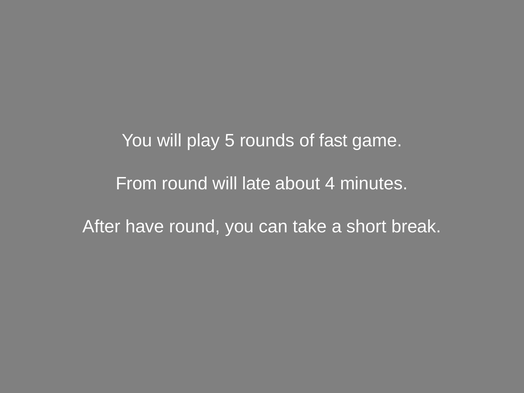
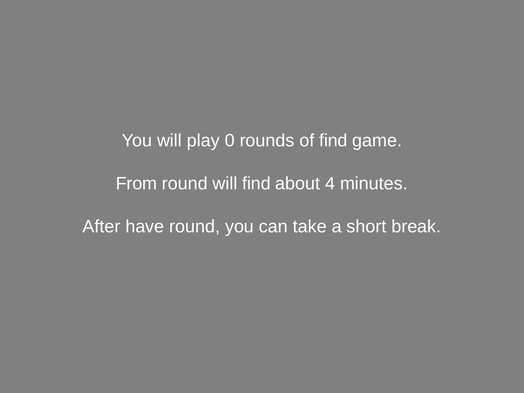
5: 5 -> 0
of fast: fast -> find
will late: late -> find
